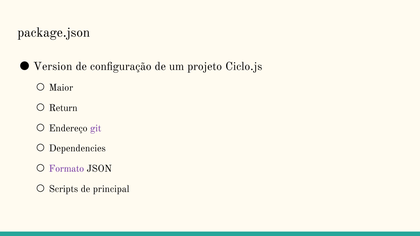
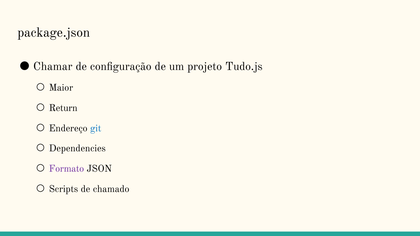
Version: Version -> Chamar
Ciclo.js: Ciclo.js -> Tudo.js
git colour: purple -> blue
principal: principal -> chamado
